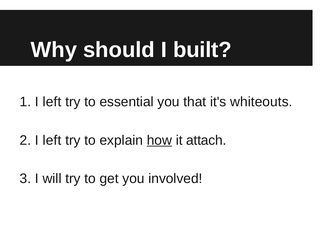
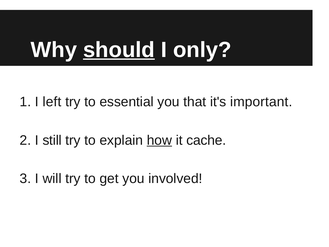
should underline: none -> present
built: built -> only
whiteouts: whiteouts -> important
2 I left: left -> still
attach: attach -> cache
